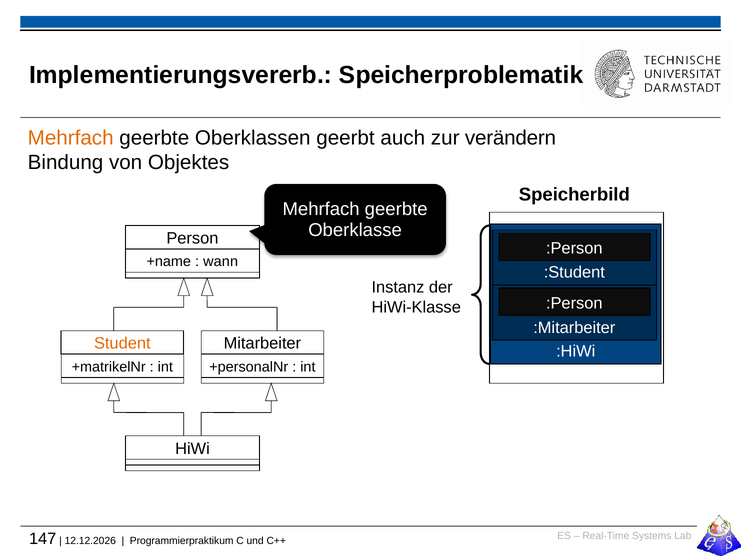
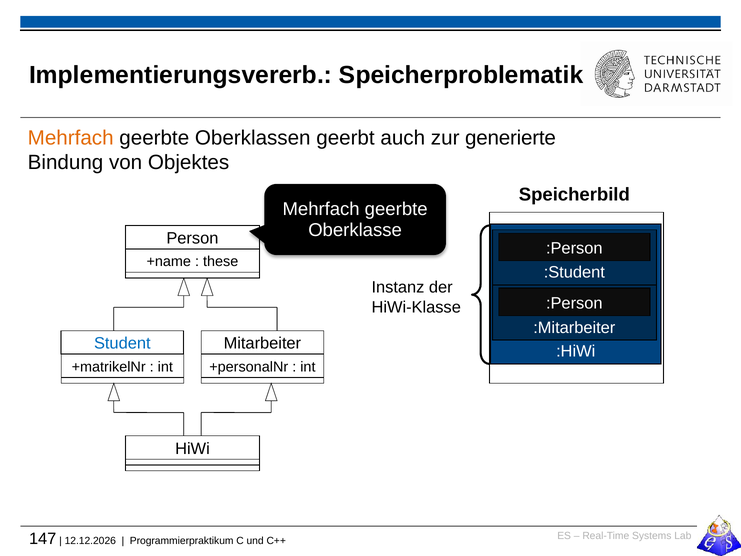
verändern: verändern -> generierte
wann: wann -> these
Student colour: orange -> blue
